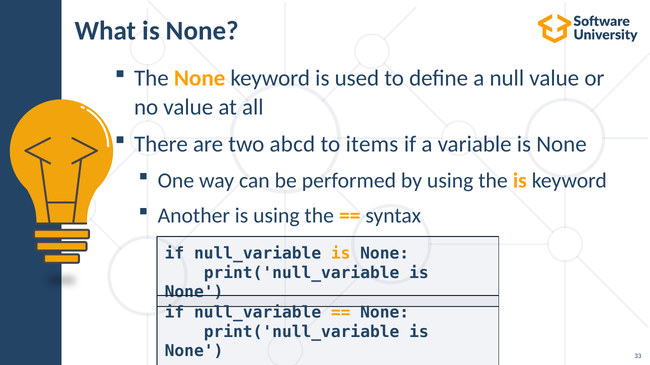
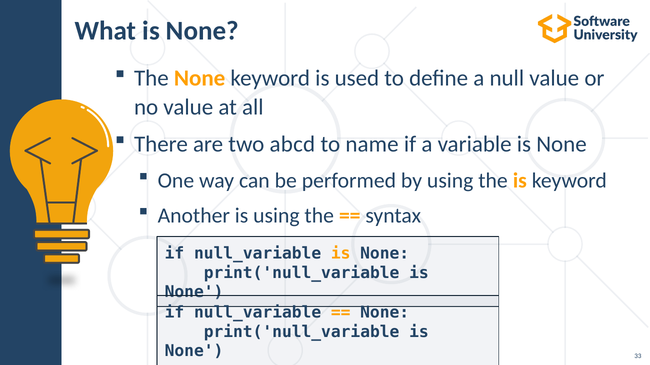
items: items -> name
